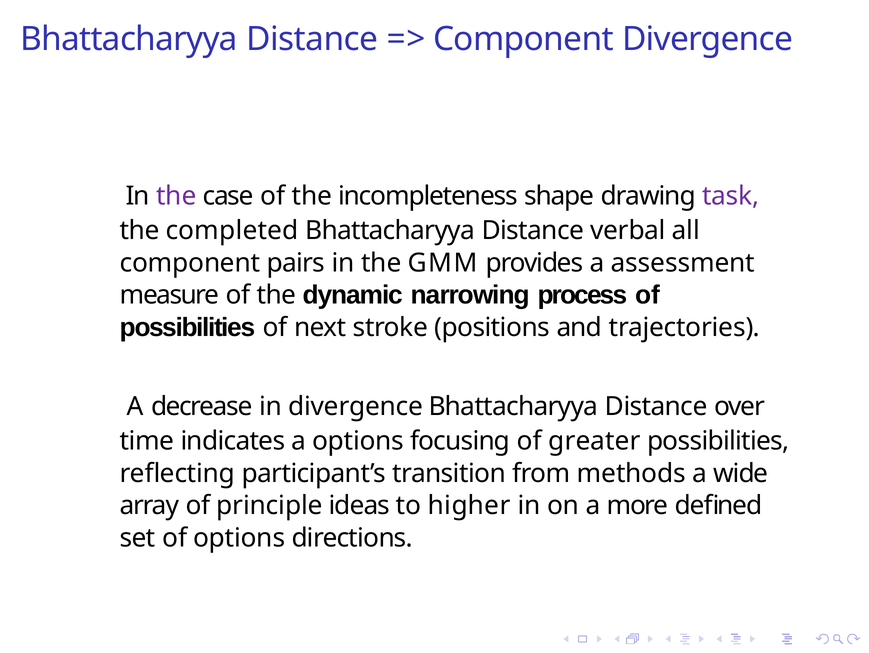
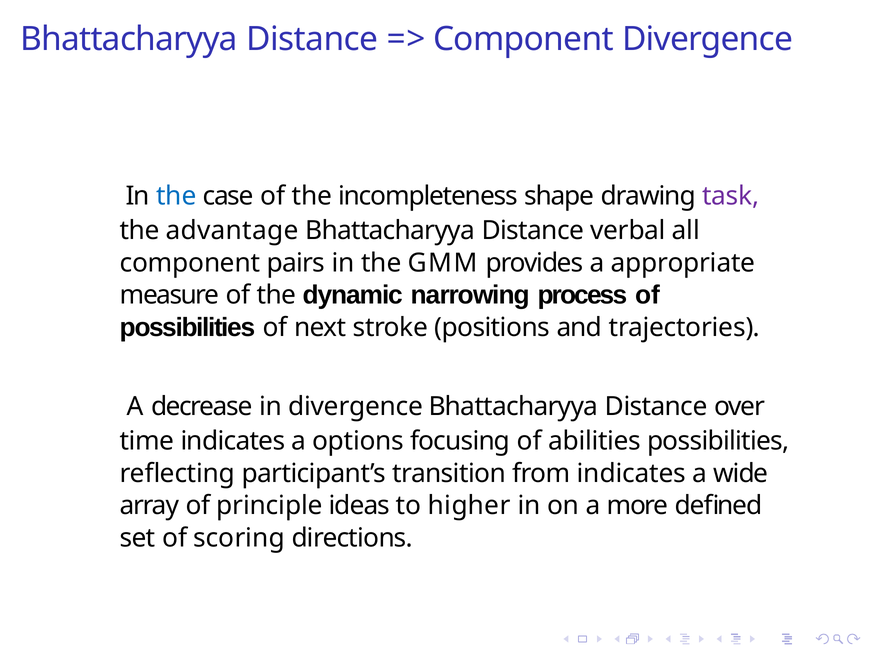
the at (176, 196) colour: purple -> blue
completed: completed -> advantage
assessment: assessment -> appropriate
greater: greater -> abilities
from methods: methods -> indicates
of options: options -> scoring
